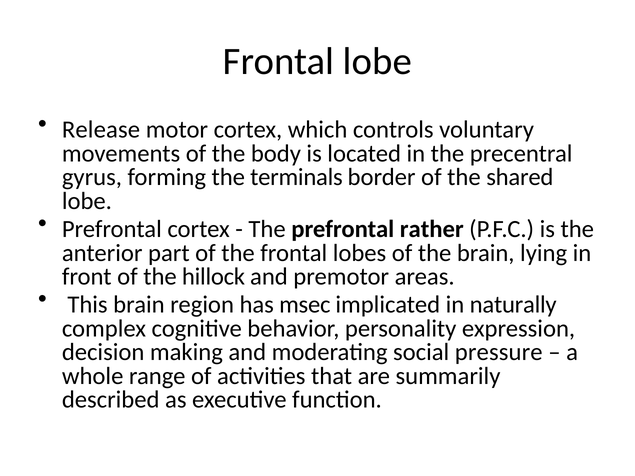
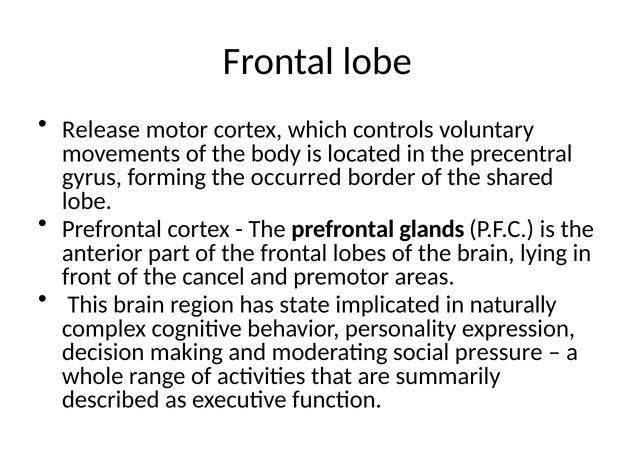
terminals: terminals -> occurred
rather: rather -> glands
hillock: hillock -> cancel
msec: msec -> state
